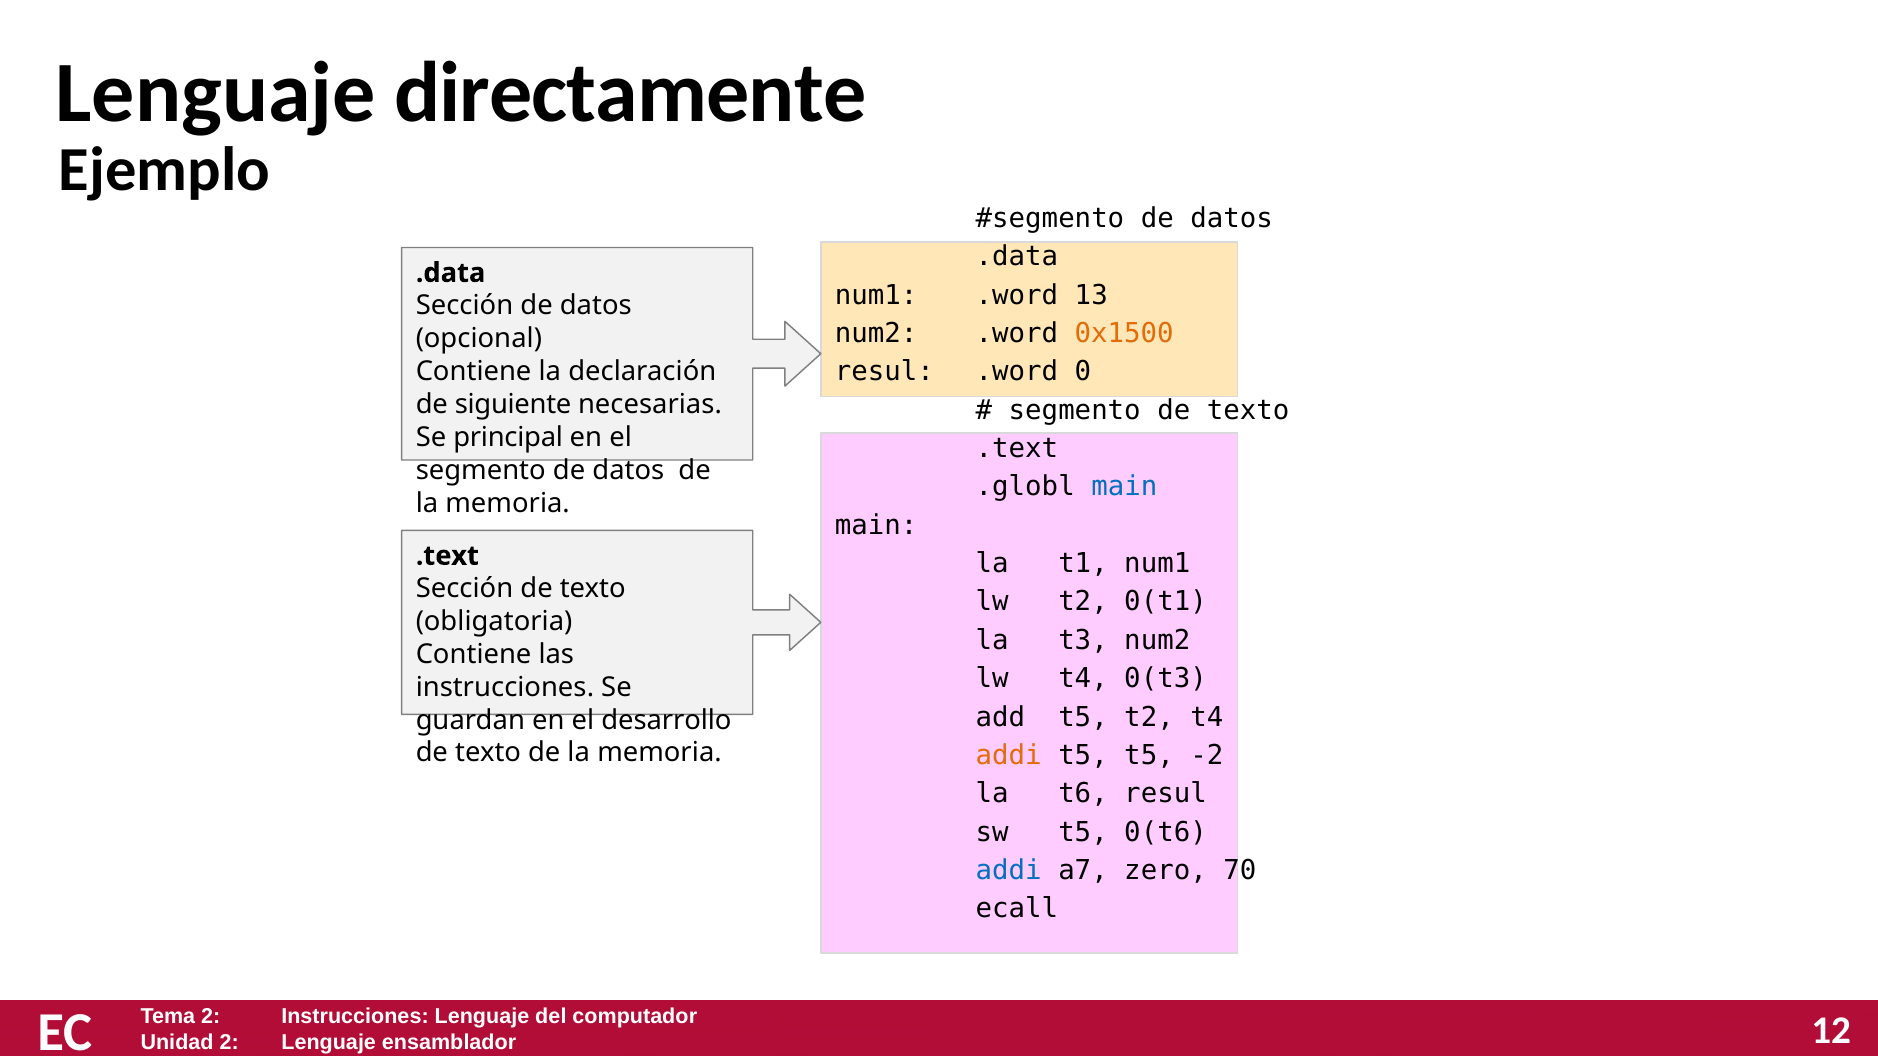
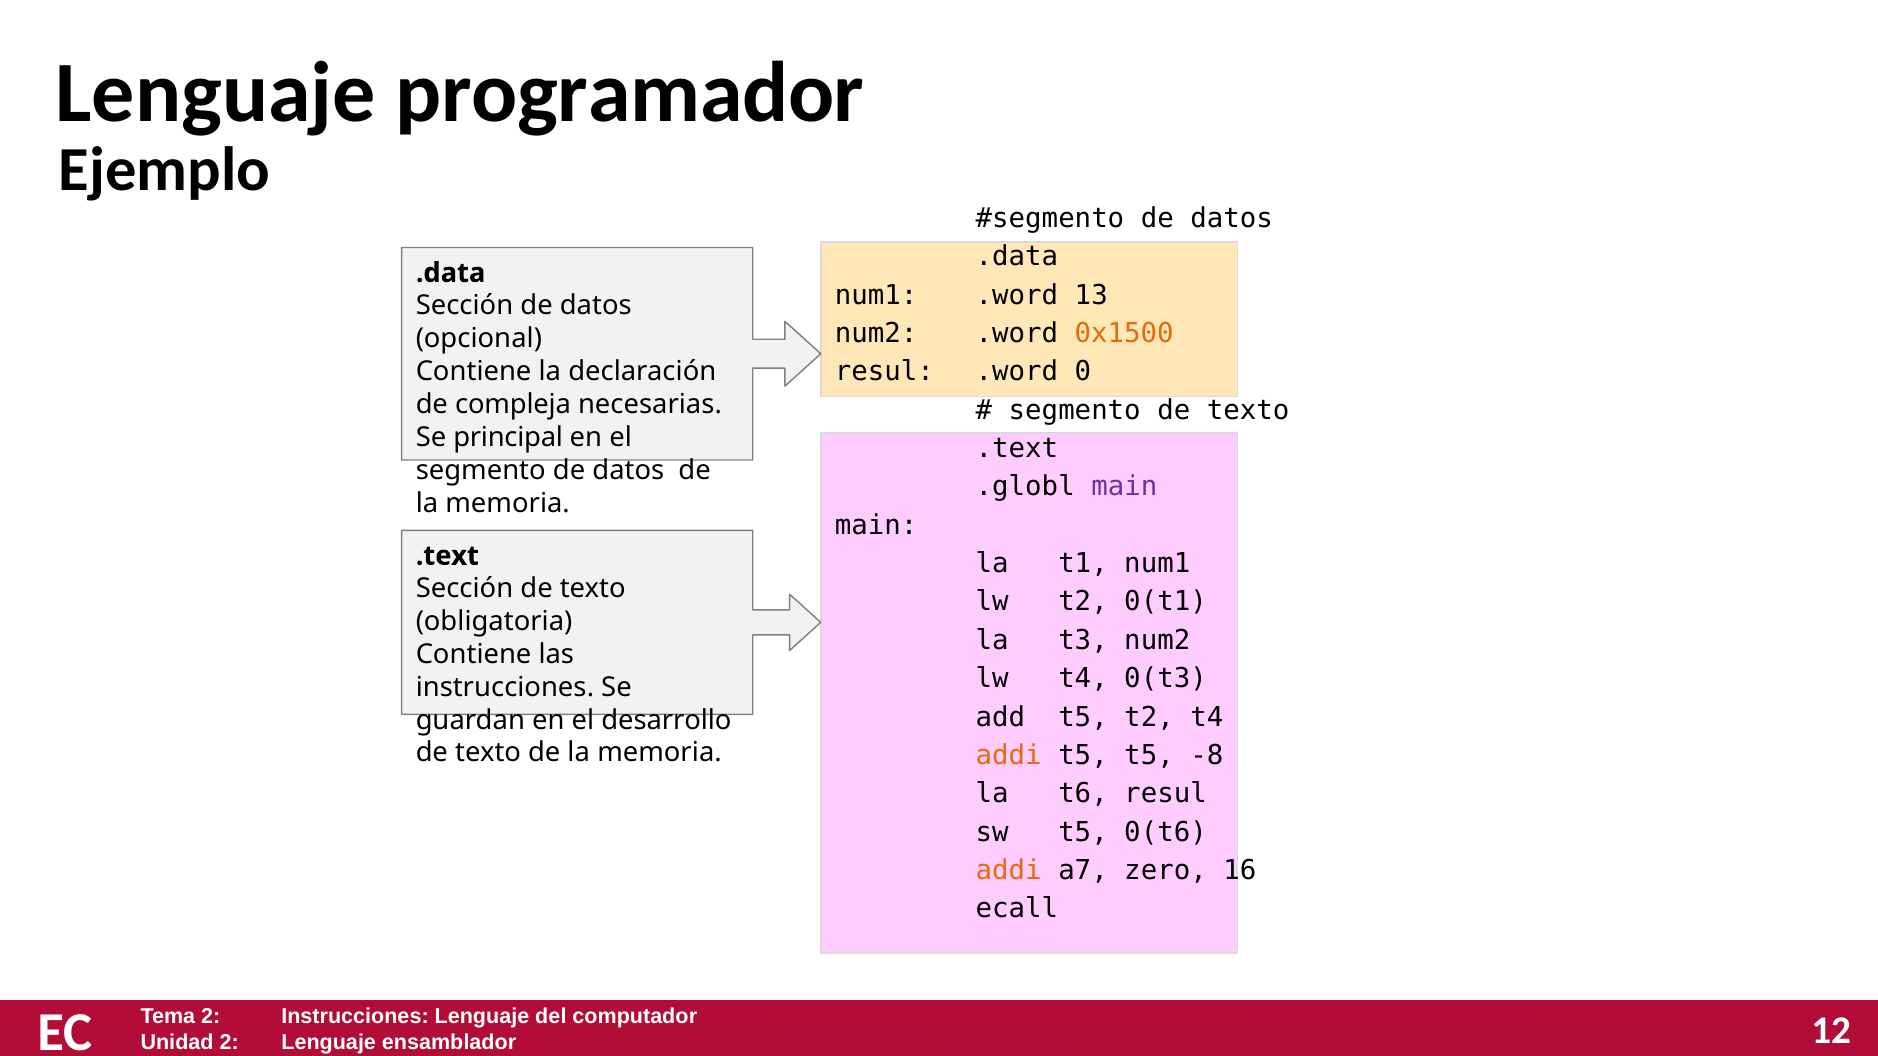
directamente: directamente -> programador
siguiente: siguiente -> compleja
main at (1124, 487) colour: blue -> purple
-2: -2 -> -8
addi at (1009, 871) colour: blue -> orange
70: 70 -> 16
